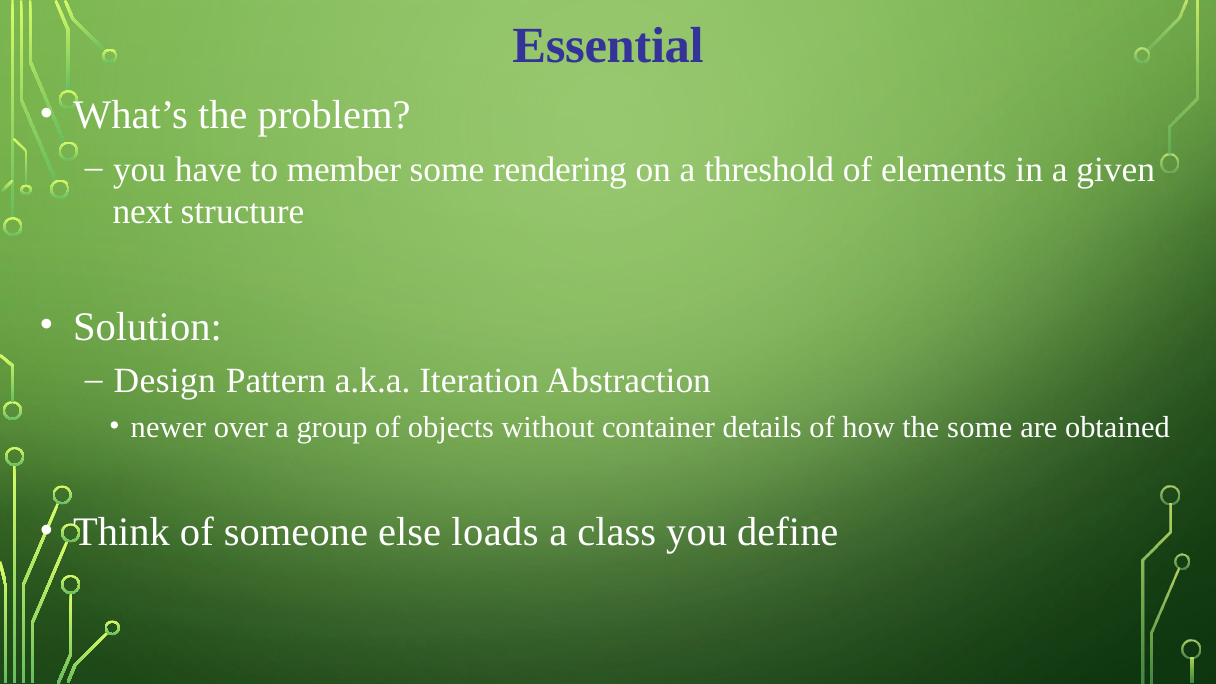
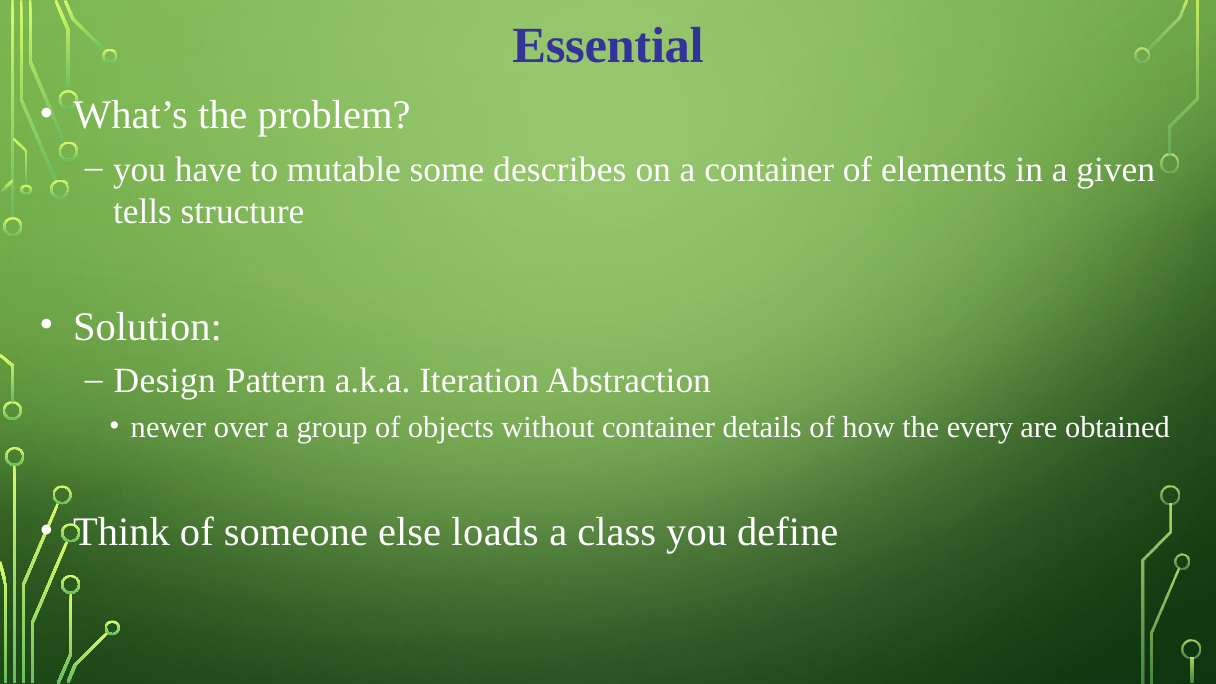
member: member -> mutable
rendering: rendering -> describes
a threshold: threshold -> container
next: next -> tells
the some: some -> every
